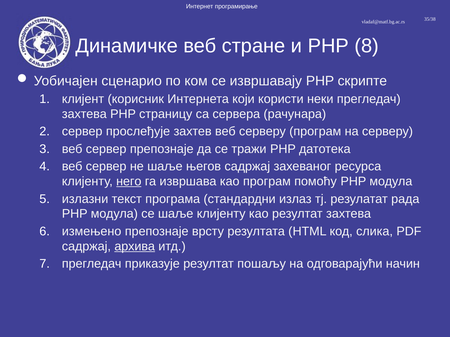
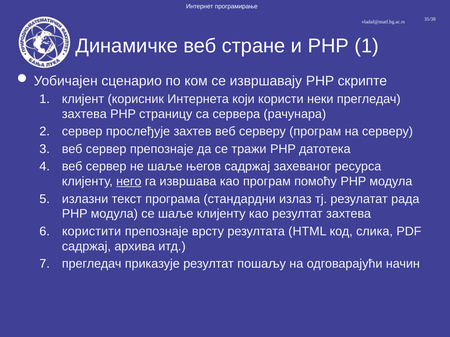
PHP 8: 8 -> 1
измењено: измењено -> користити
архива underline: present -> none
